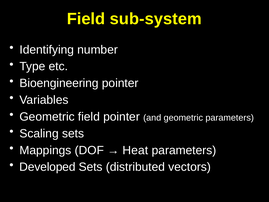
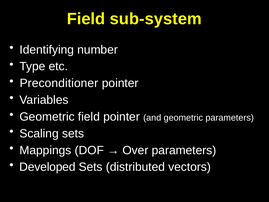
Bioengineering: Bioengineering -> Preconditioner
Heat: Heat -> Over
